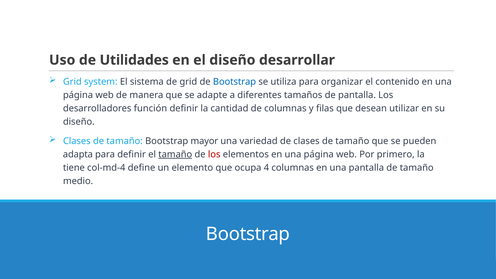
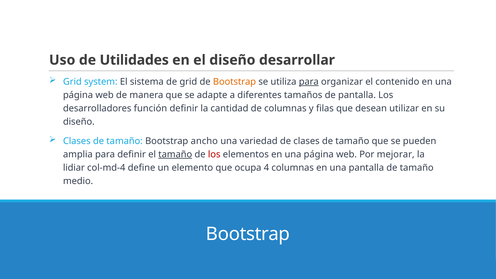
Bootstrap at (235, 82) colour: blue -> orange
para at (309, 82) underline: none -> present
mayor: mayor -> ancho
adapta: adapta -> amplia
primero: primero -> mejorar
tiene: tiene -> lidiar
